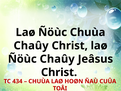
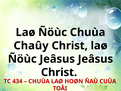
Ñöùc Chaûy: Chaûy -> Jeâsus
